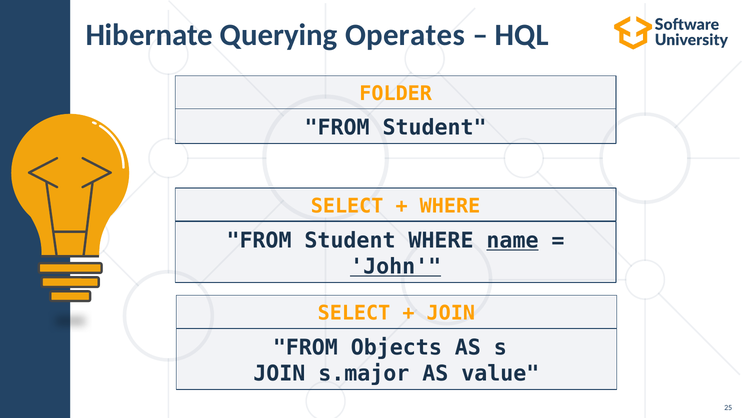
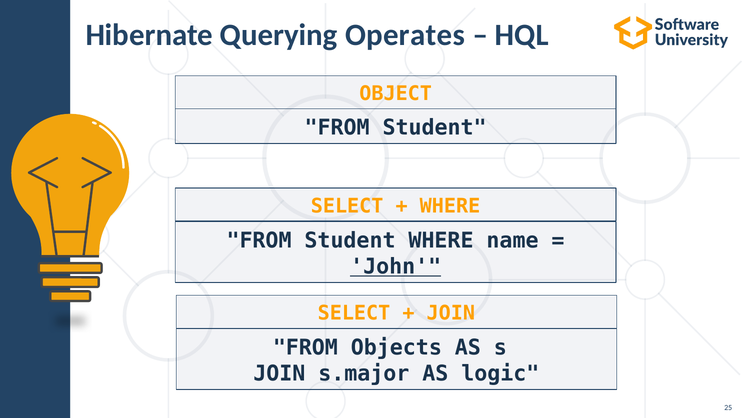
FOLDER: FOLDER -> OBJECT
name underline: present -> none
value: value -> logic
